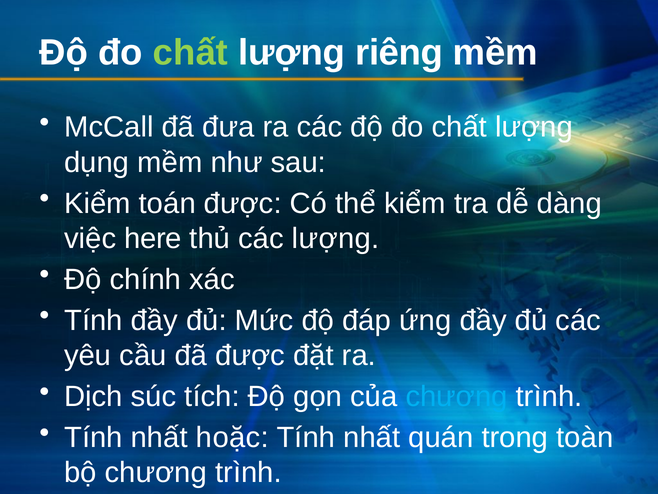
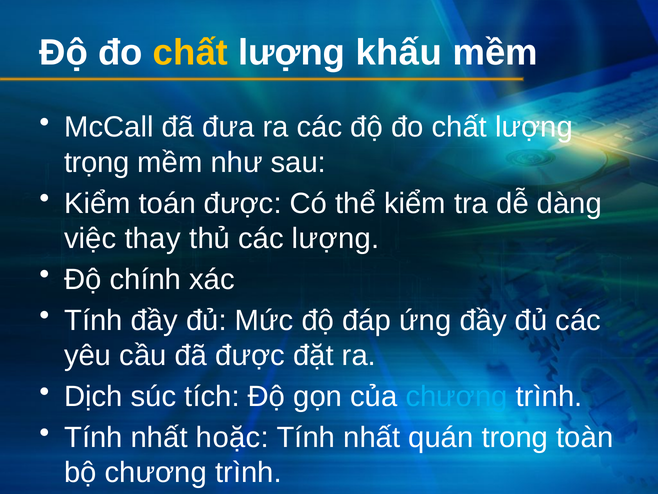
chất at (190, 52) colour: light green -> yellow
riêng: riêng -> khấu
dụng: dụng -> trọng
here: here -> thay
